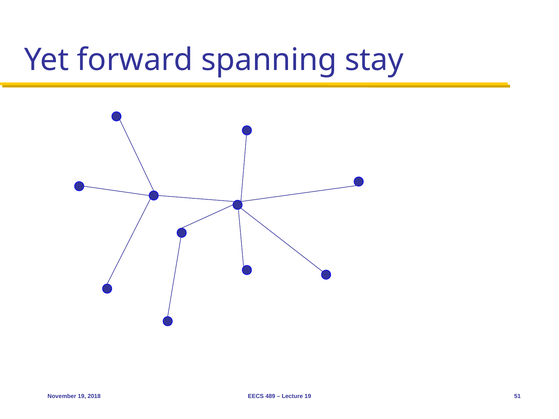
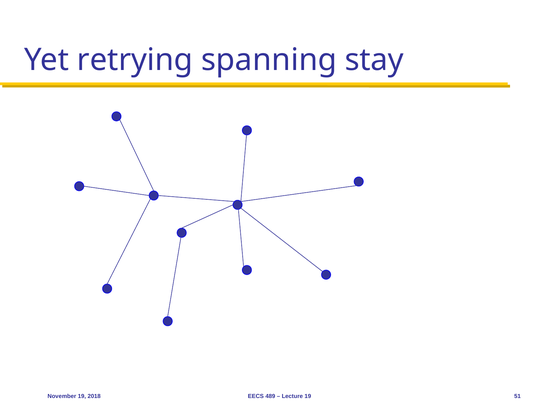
forward: forward -> retrying
